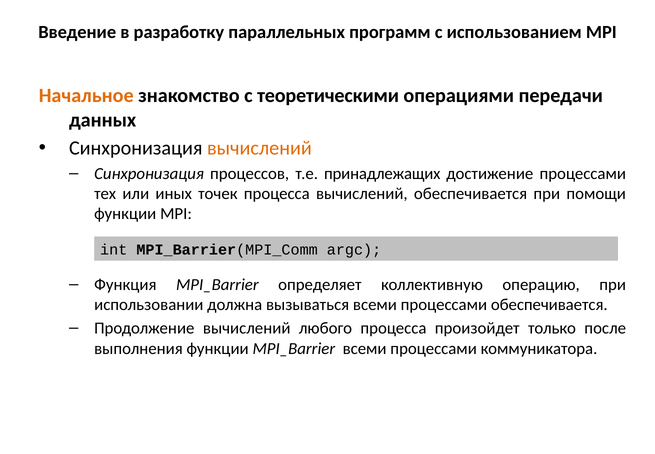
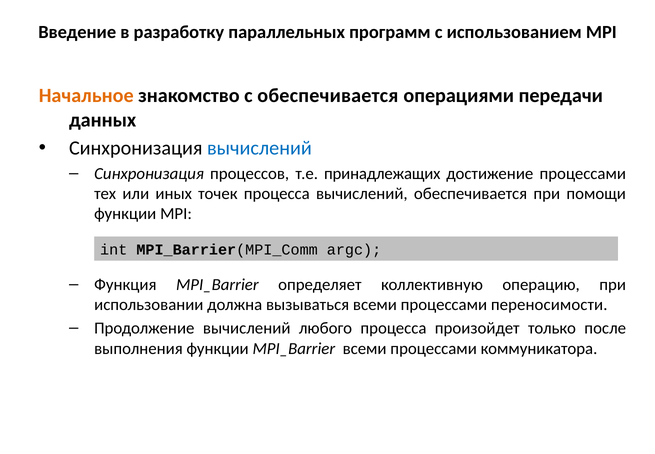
с теоретическими: теоретическими -> обеспечивается
вычислений at (259, 148) colour: orange -> blue
процессами обеспечивается: обеспечивается -> переносимости
